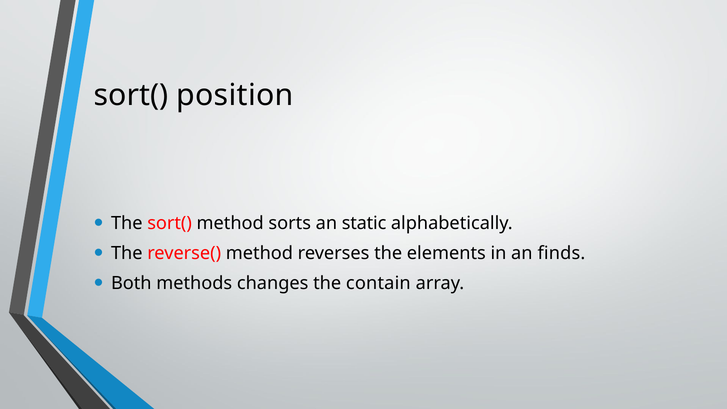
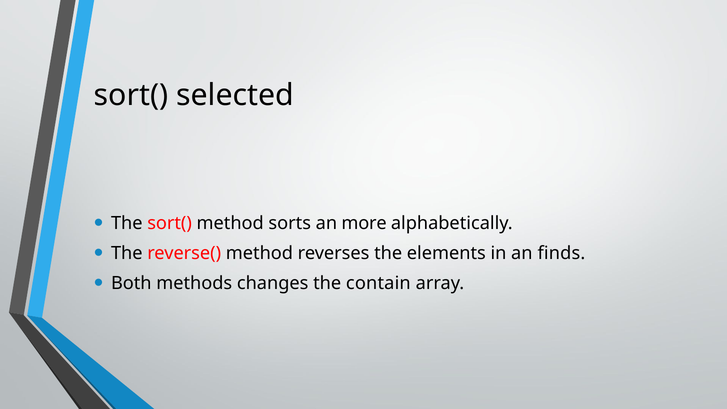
position: position -> selected
static: static -> more
